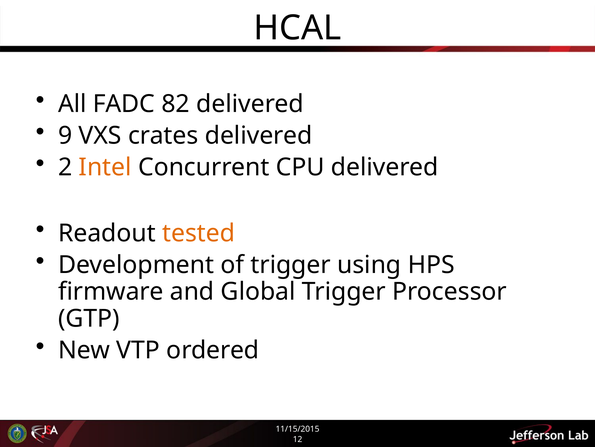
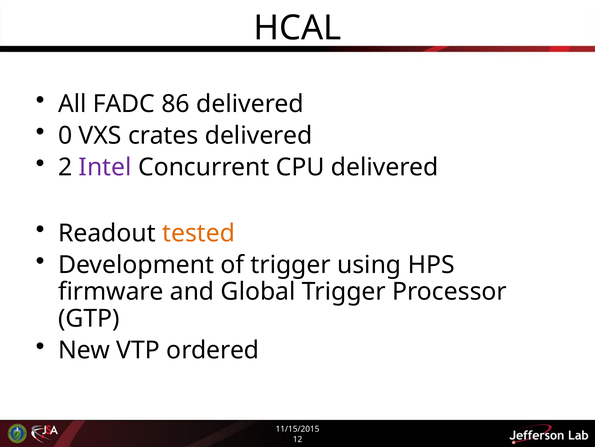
82: 82 -> 86
9: 9 -> 0
Intel colour: orange -> purple
